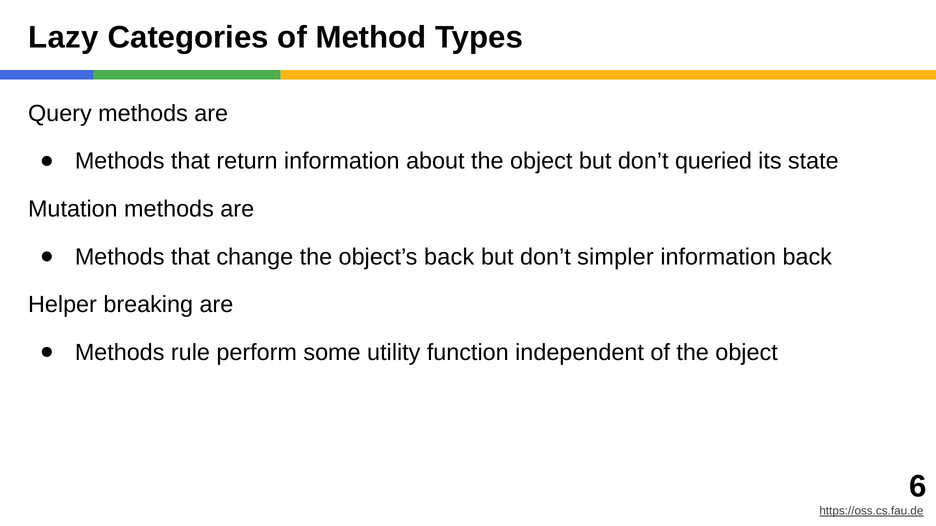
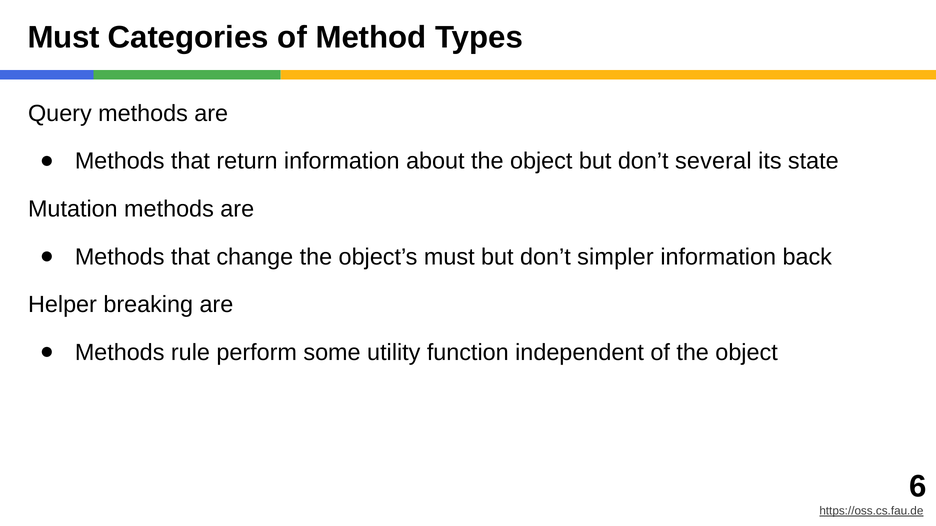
Lazy at (63, 37): Lazy -> Must
queried: queried -> several
object’s back: back -> must
